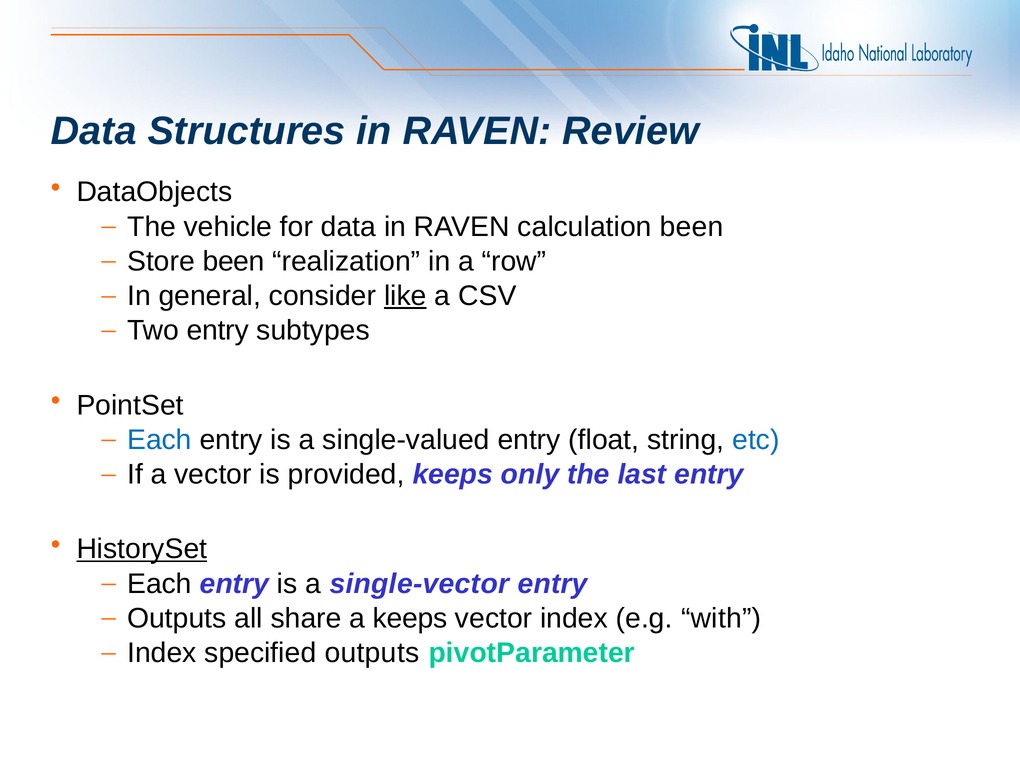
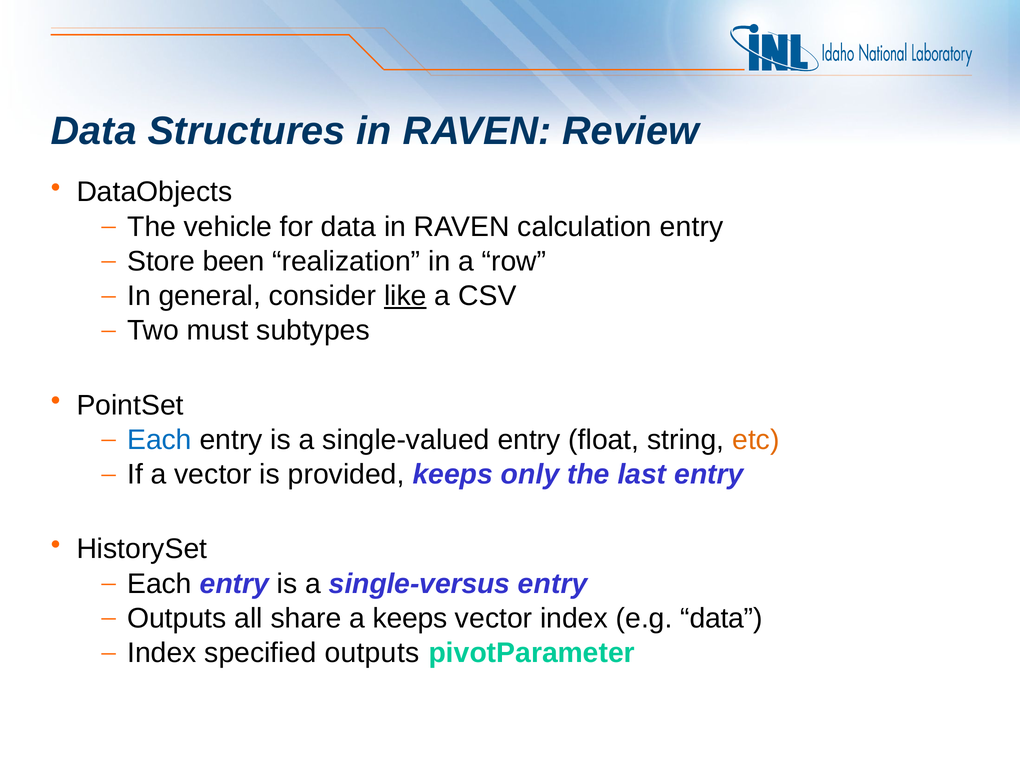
calculation been: been -> entry
Two entry: entry -> must
etc colour: blue -> orange
HistorySet underline: present -> none
single-vector: single-vector -> single-versus
e.g with: with -> data
